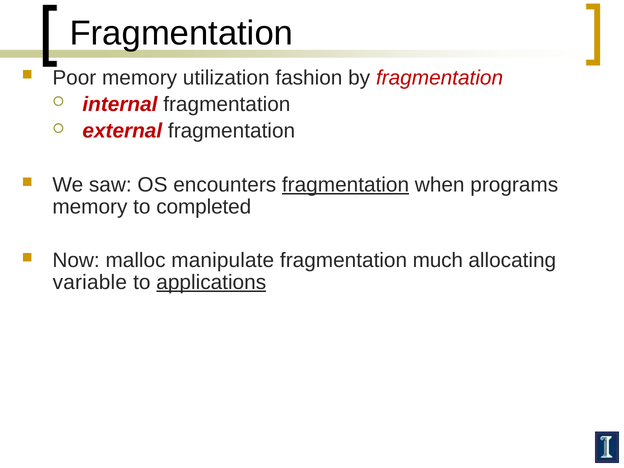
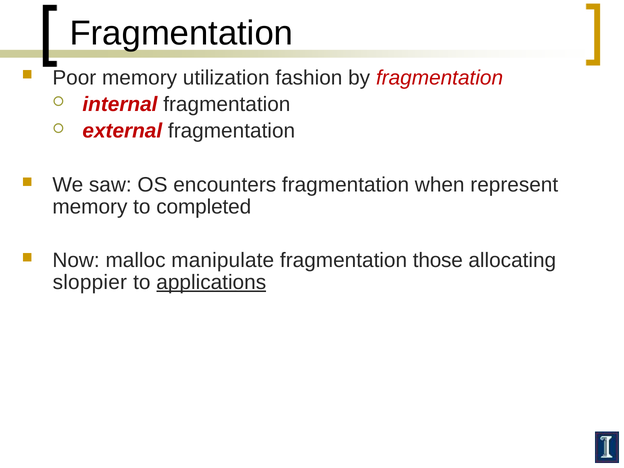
fragmentation at (346, 185) underline: present -> none
programs: programs -> represent
much: much -> those
variable: variable -> sloppier
